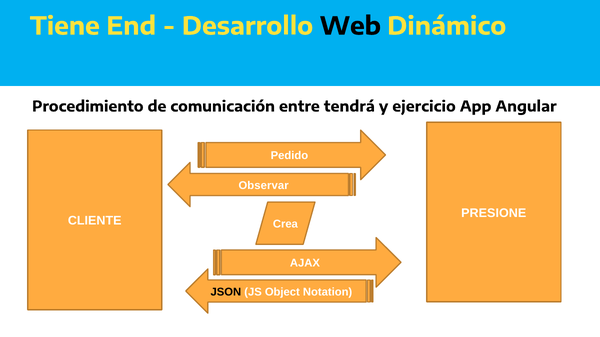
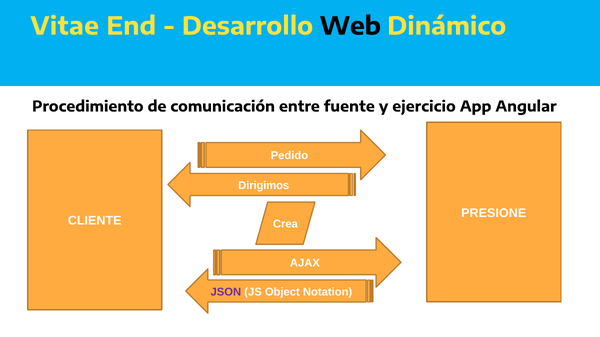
Tiene: Tiene -> Vitae
tendrá: tendrá -> fuente
Observar: Observar -> Dirigimos
JSON colour: black -> purple
